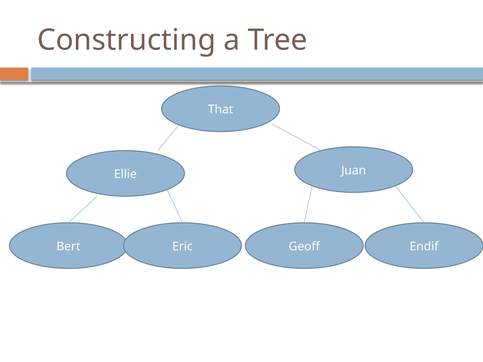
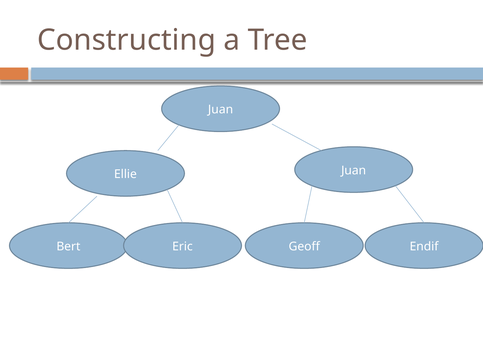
That at (221, 110): That -> Juan
